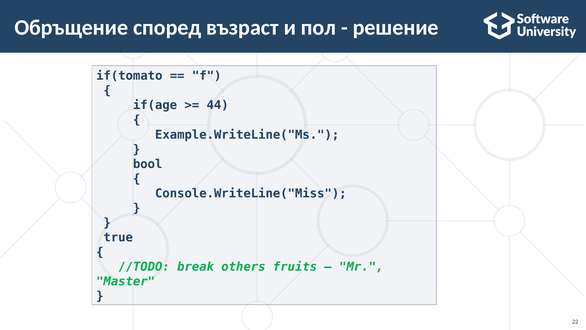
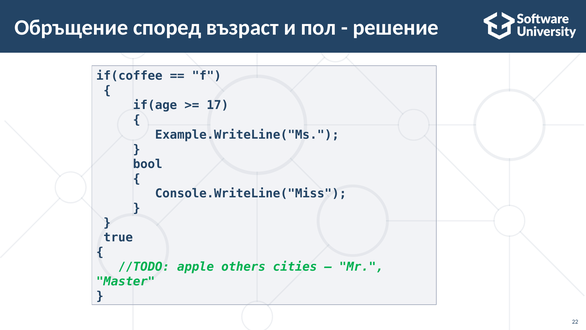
if(tomato: if(tomato -> if(coffee
44: 44 -> 17
break: break -> apple
fruits: fruits -> cities
